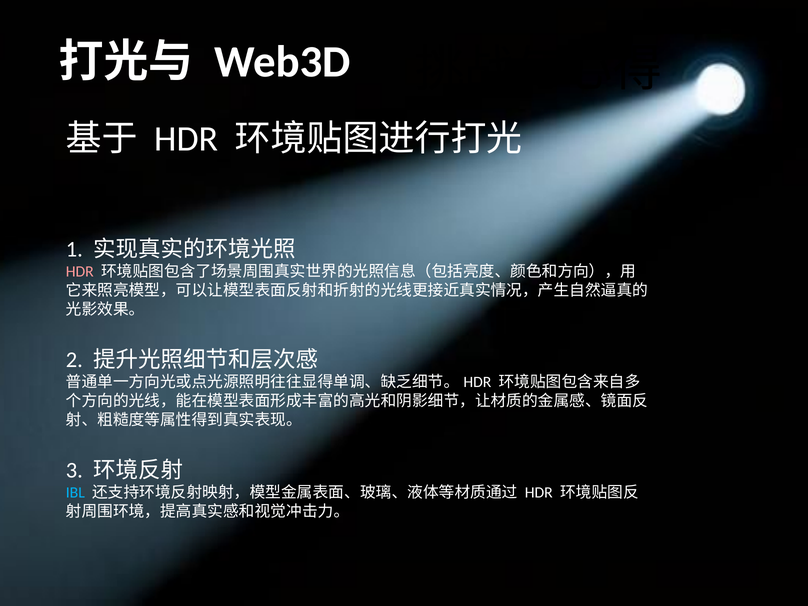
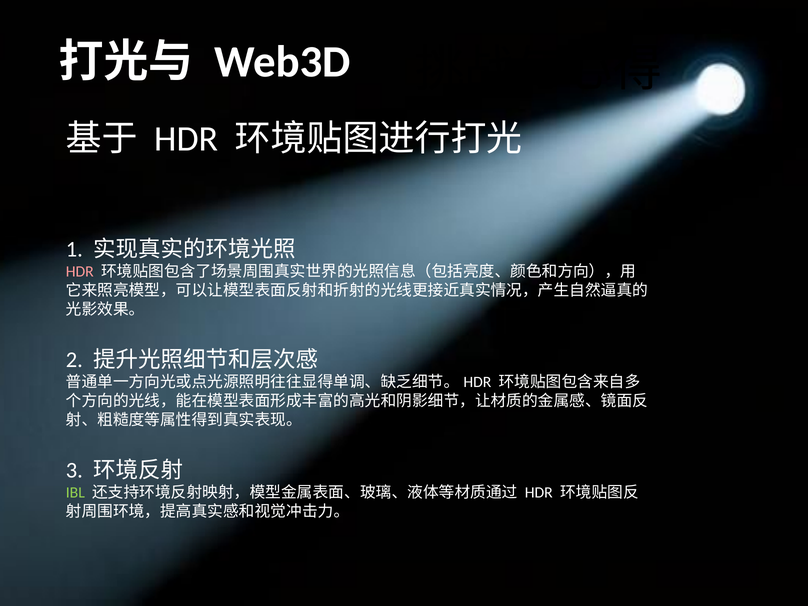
IBL colour: light blue -> light green
